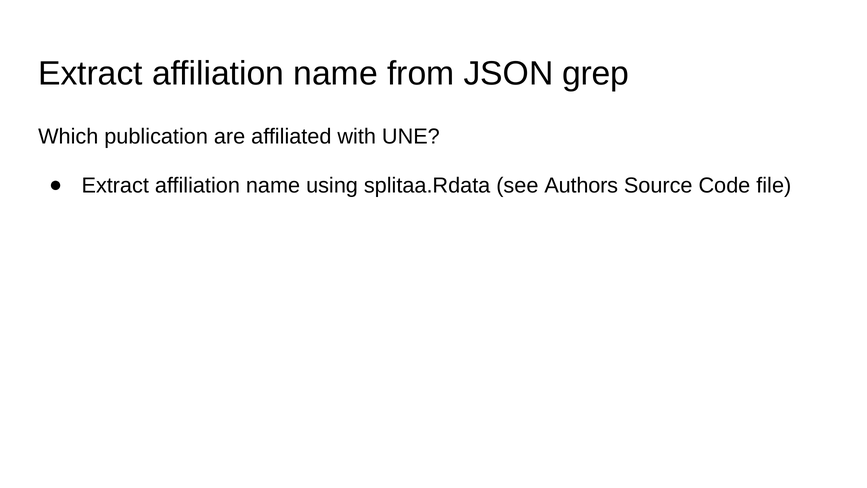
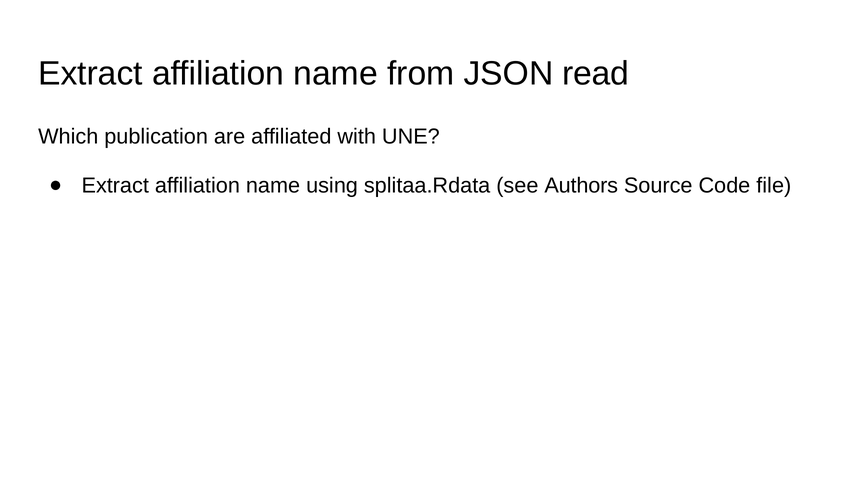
grep: grep -> read
